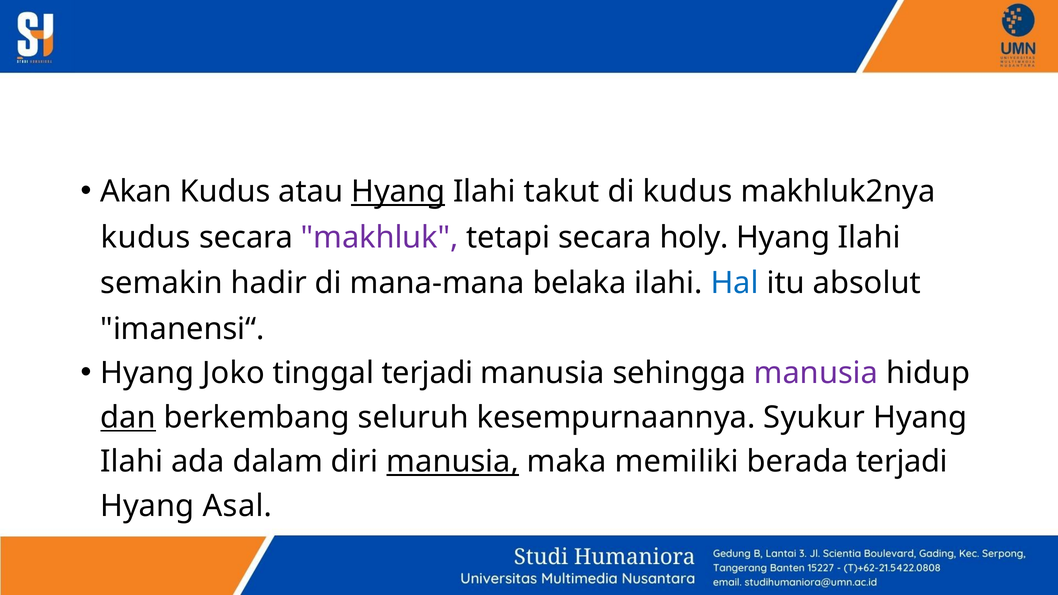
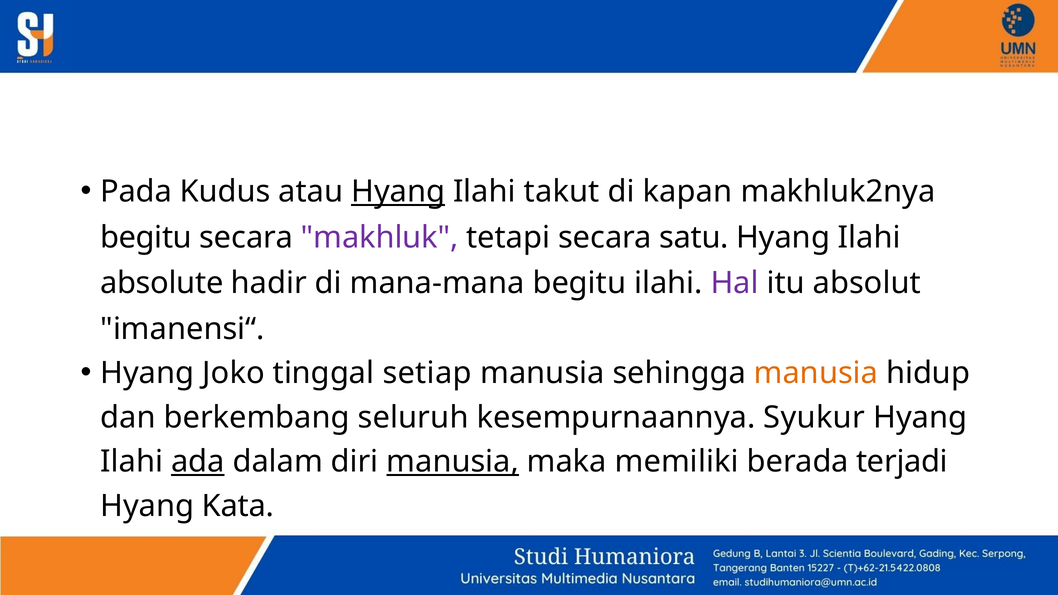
Akan: Akan -> Pada
di kudus: kudus -> kapan
kudus at (146, 238): kudus -> begitu
holy: holy -> satu
semakin: semakin -> absolute
mana-mana belaka: belaka -> begitu
Hal colour: blue -> purple
tinggal terjadi: terjadi -> setiap
manusia at (816, 373) colour: purple -> orange
dan underline: present -> none
ada underline: none -> present
Asal: Asal -> Kata
